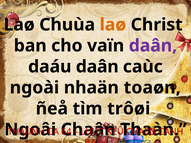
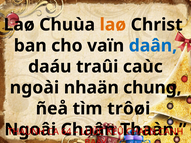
daân at (153, 46) colour: purple -> blue
daáu daân: daân -> traûi
toaøn: toaøn -> chung
